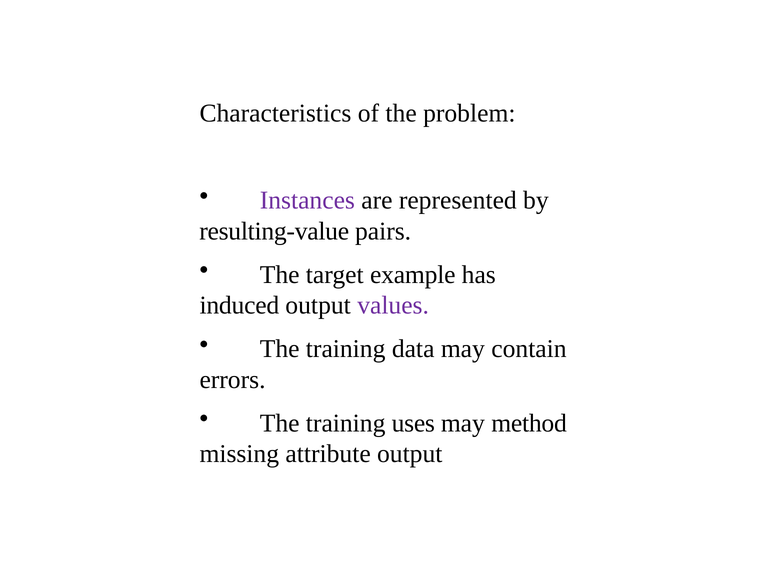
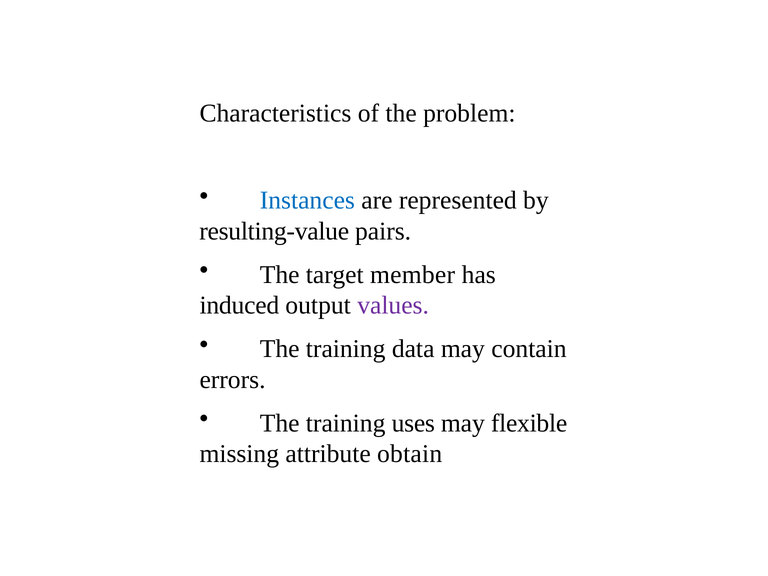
Instances colour: purple -> blue
example: example -> member
method: method -> flexible
attribute output: output -> obtain
